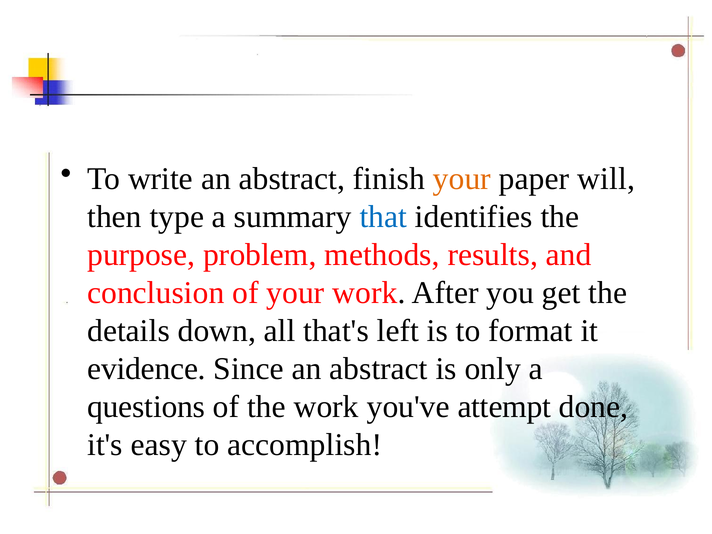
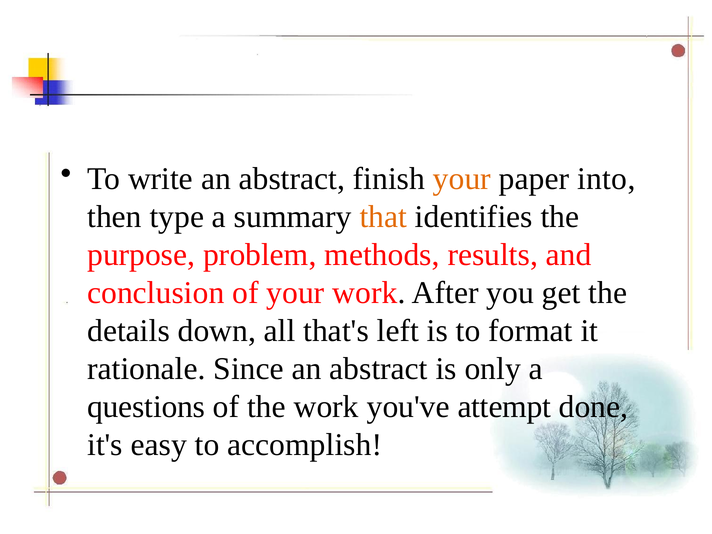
will: will -> into
that colour: blue -> orange
evidence: evidence -> rationale
